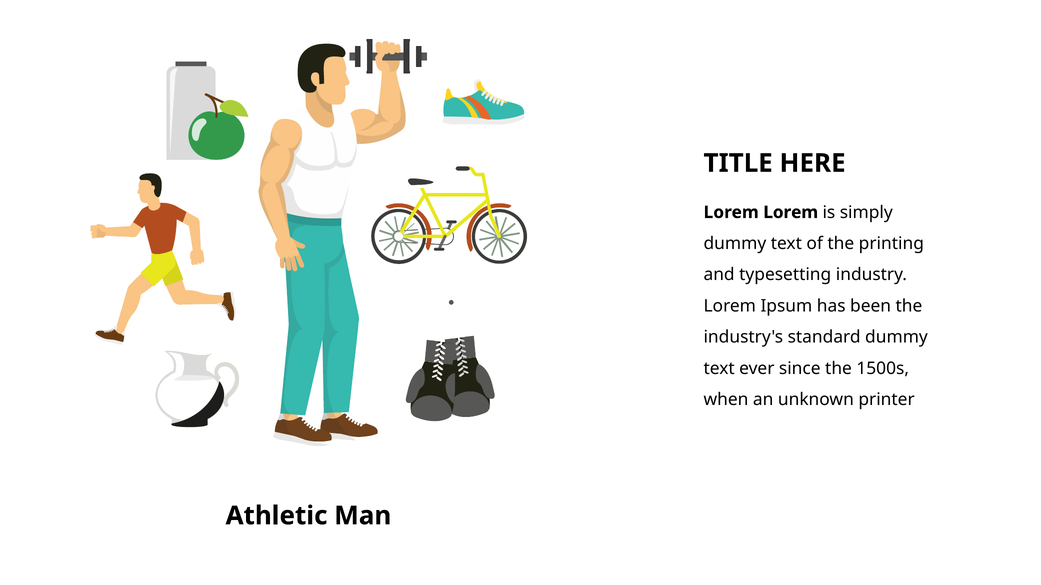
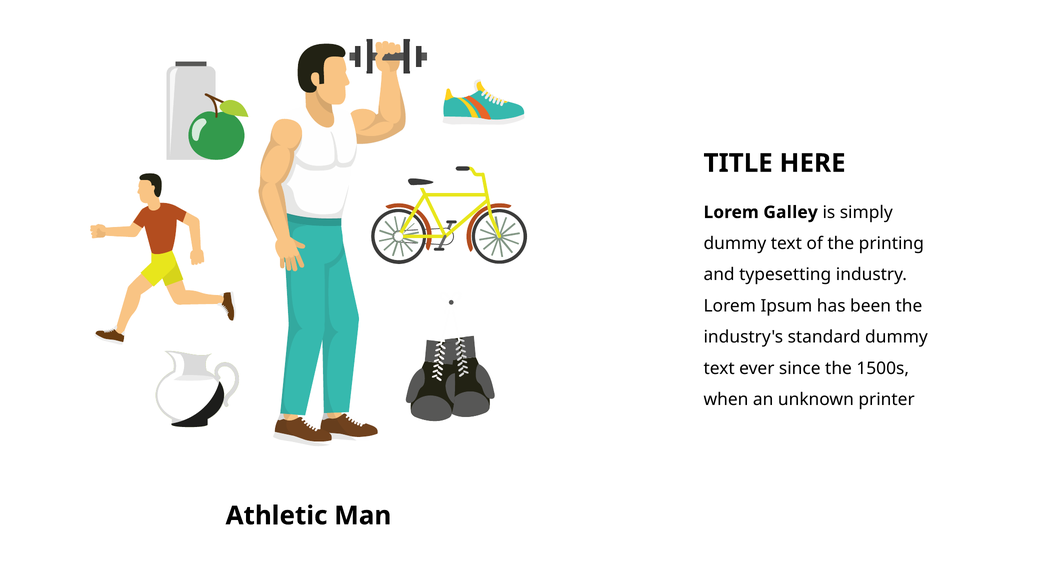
Lorem Lorem: Lorem -> Galley
